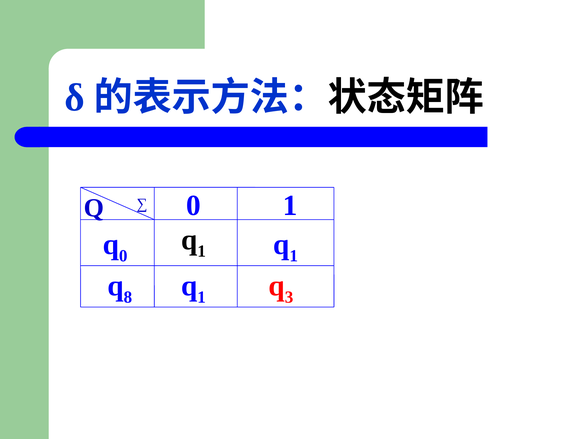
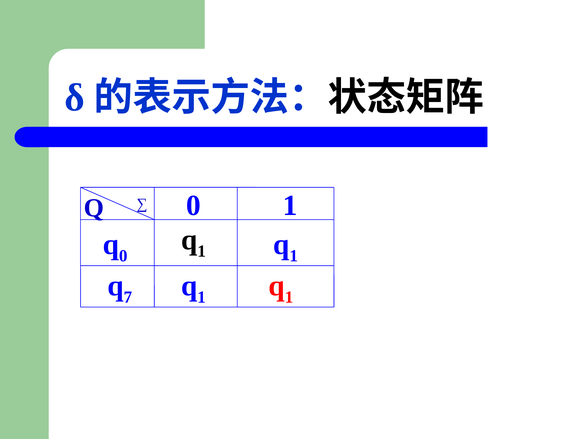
8: 8 -> 7
3 at (289, 297): 3 -> 1
